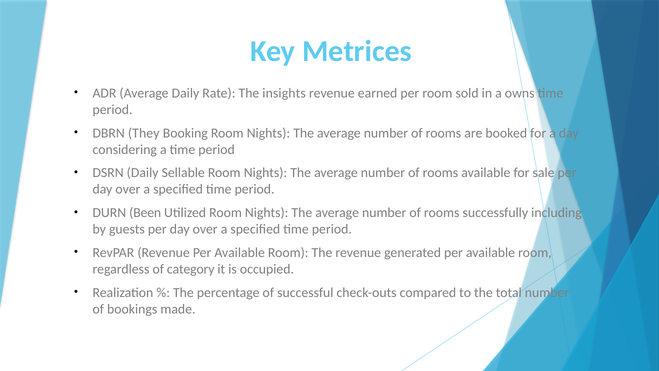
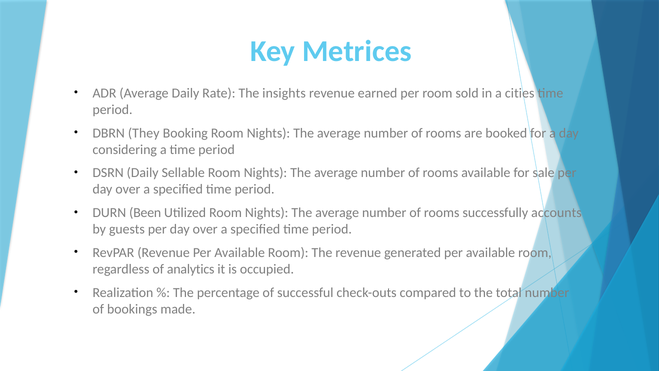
owns: owns -> cities
including: including -> accounts
category: category -> analytics
